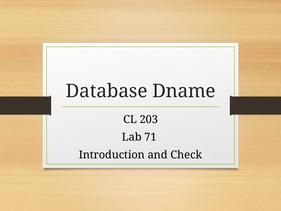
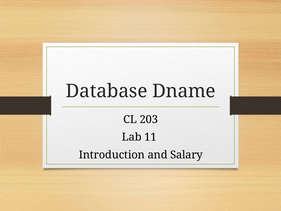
71: 71 -> 11
Check: Check -> Salary
